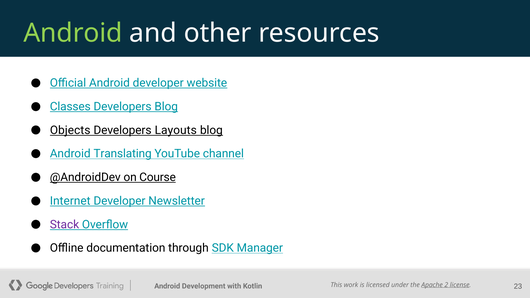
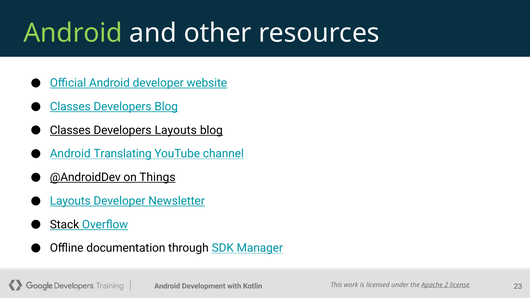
Objects at (70, 130): Objects -> Classes
Course: Course -> Things
Internet at (70, 201): Internet -> Layouts
Stack colour: purple -> black
